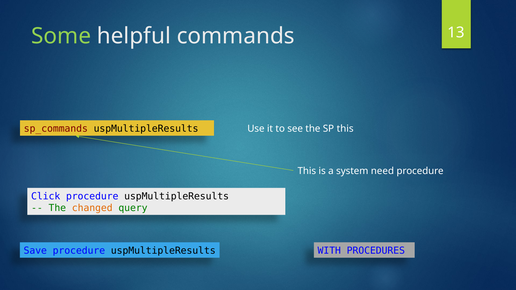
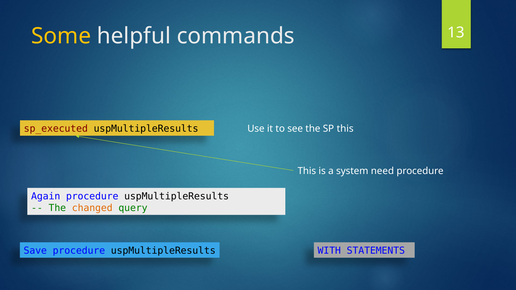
Some colour: light green -> yellow
sp_commands: sp_commands -> sp_executed
Click: Click -> Again
PROCEDURES: PROCEDURES -> STATEMENTS
